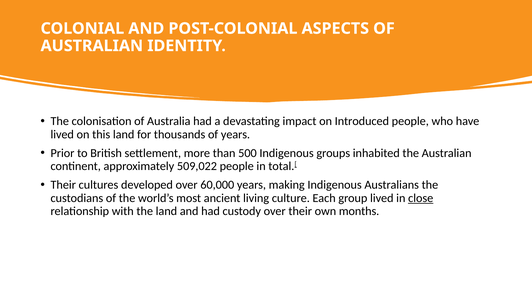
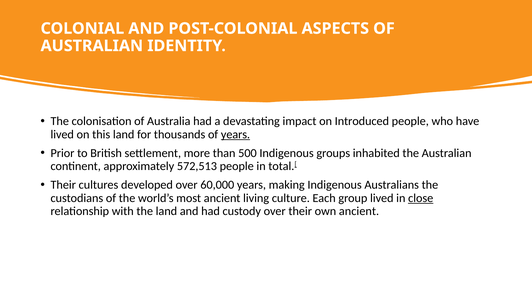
years at (235, 135) underline: none -> present
509,022: 509,022 -> 572,513
own months: months -> ancient
